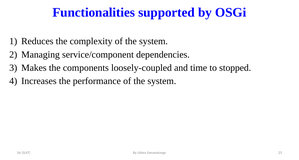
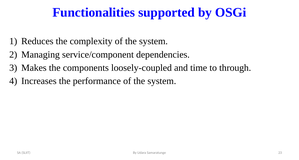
stopped: stopped -> through
